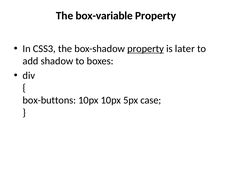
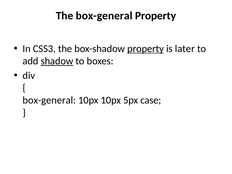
The box-variable: box-variable -> box-general
shadow underline: none -> present
box-buttons at (49, 100): box-buttons -> box-general
